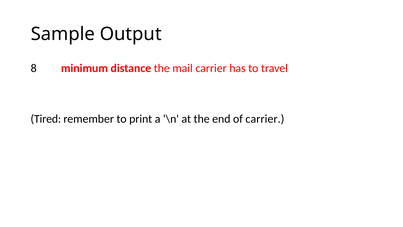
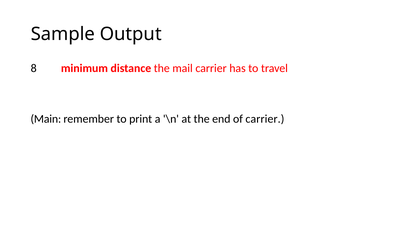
Tired: Tired -> Main
